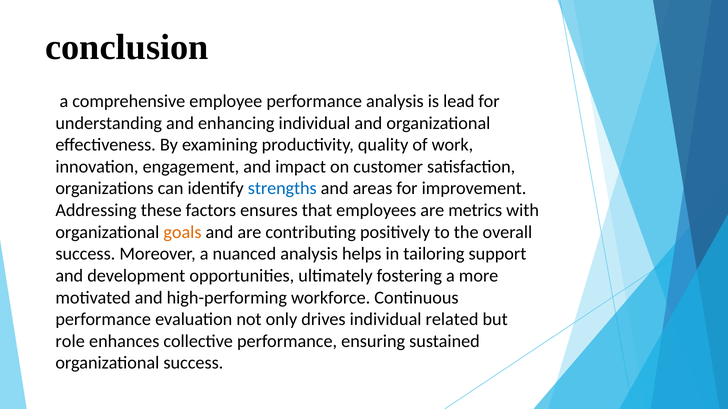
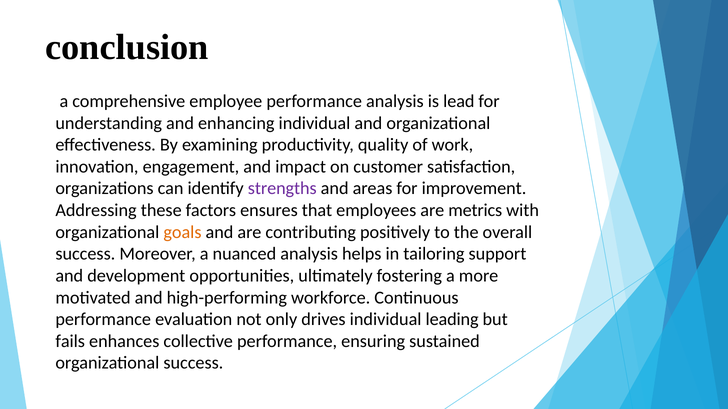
strengths colour: blue -> purple
related: related -> leading
role: role -> fails
